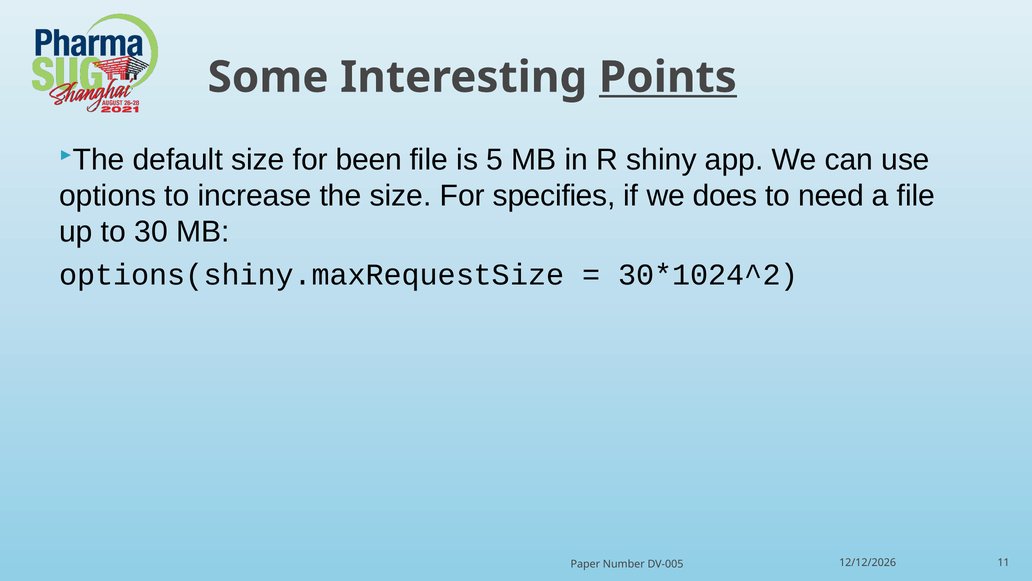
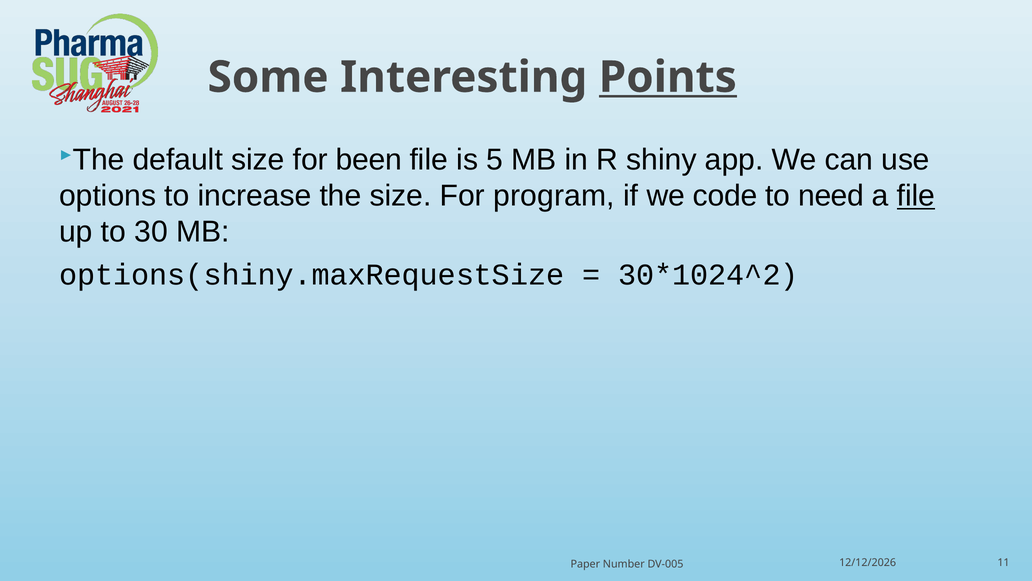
specifies: specifies -> program
does: does -> code
file at (916, 196) underline: none -> present
